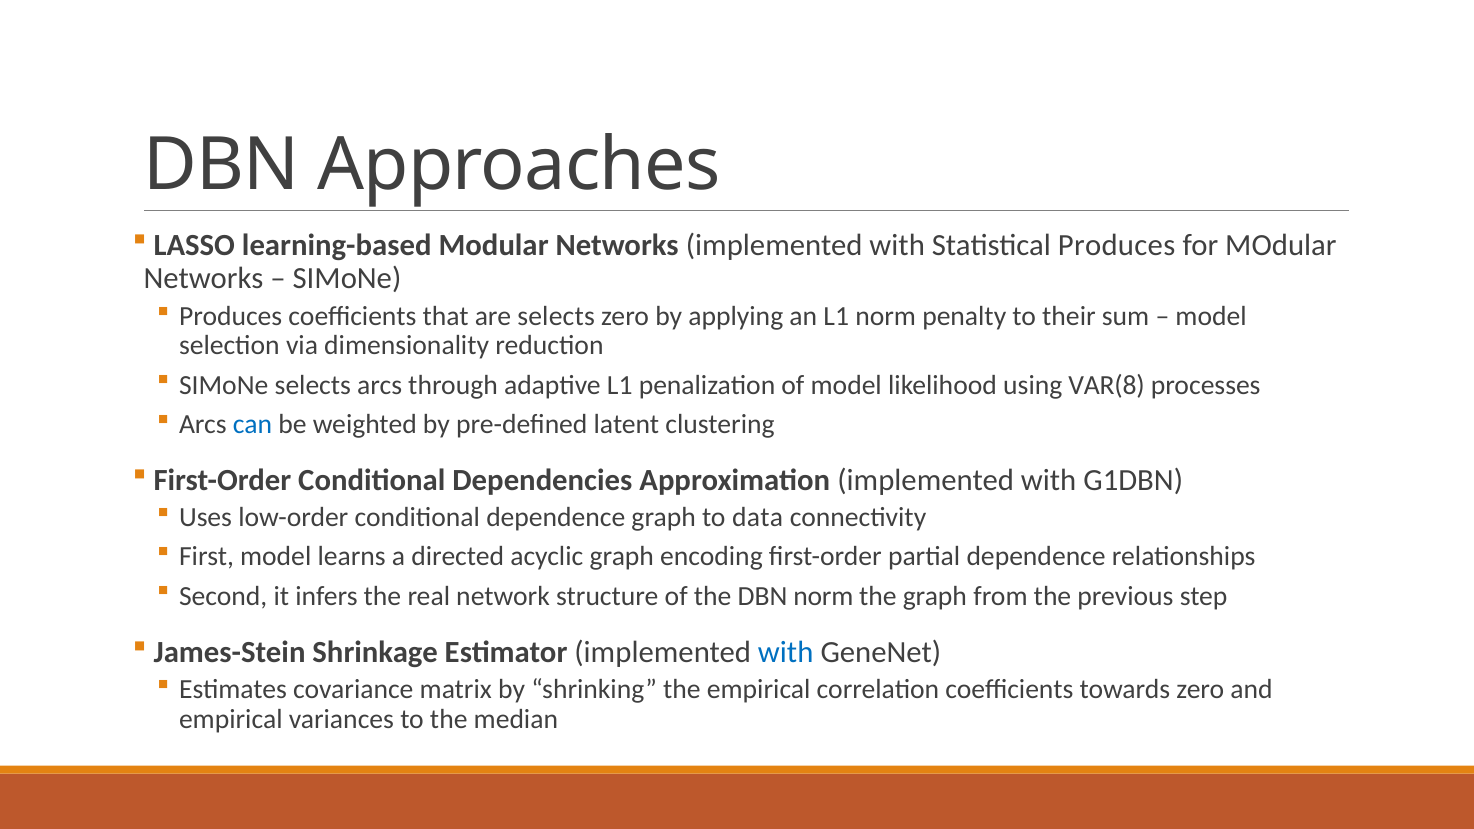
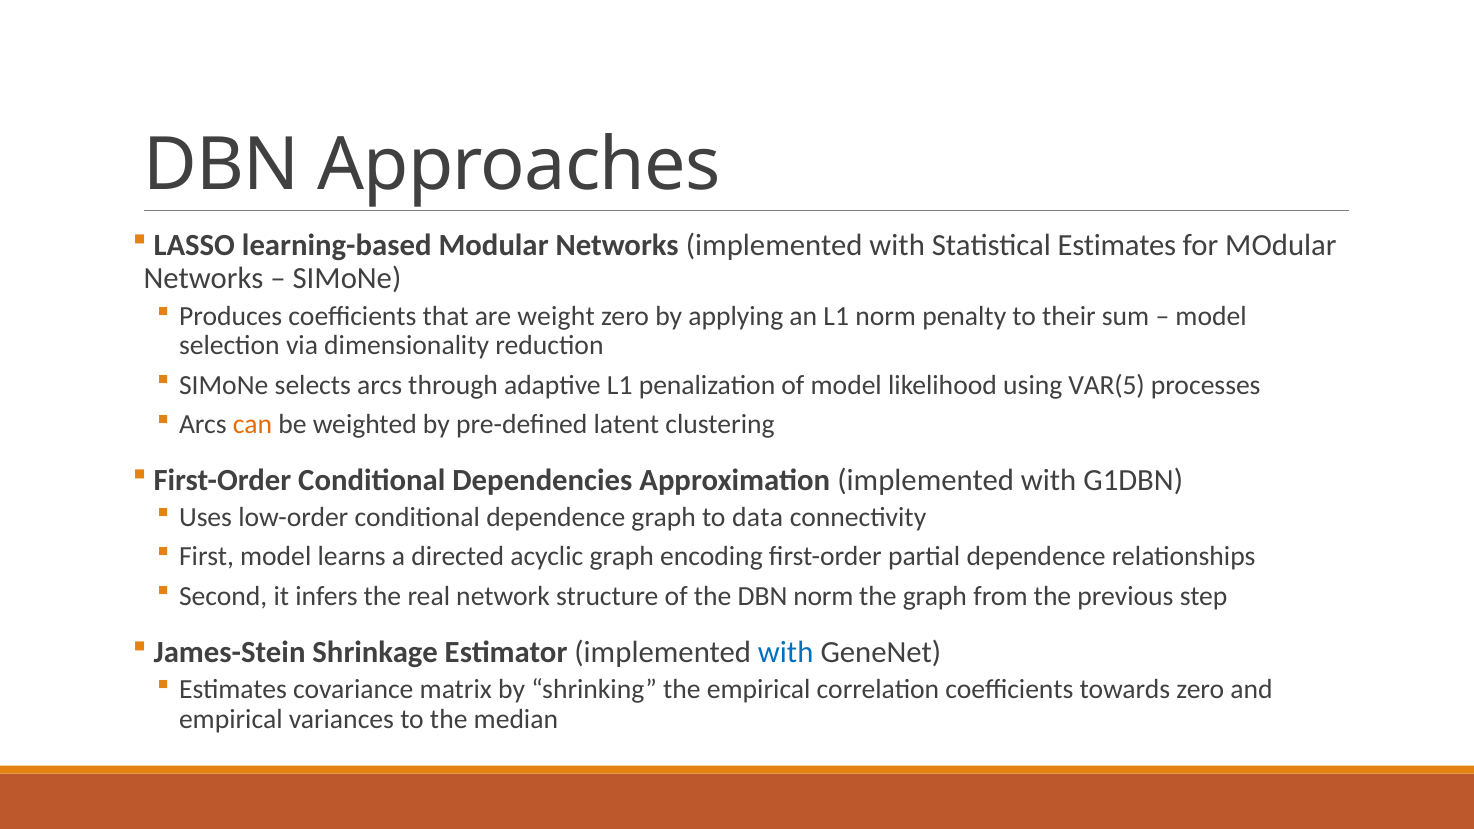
Statistical Produces: Produces -> Estimates
are selects: selects -> weight
VAR(8: VAR(8 -> VAR(5
can colour: blue -> orange
